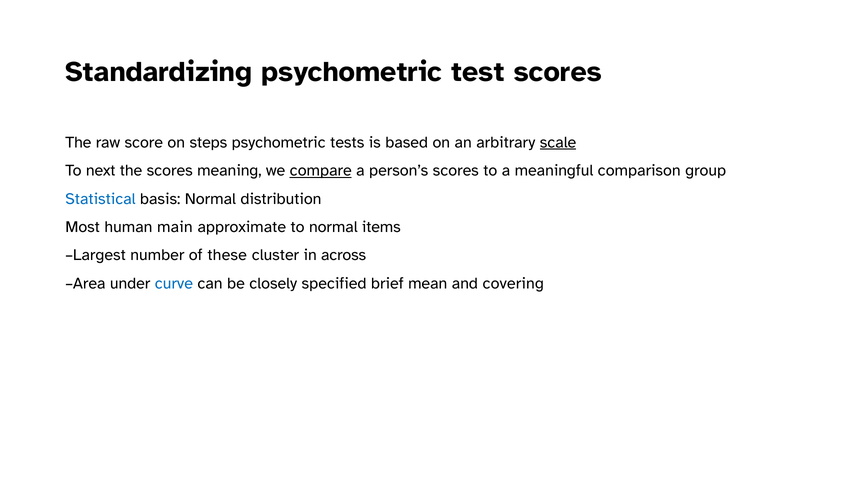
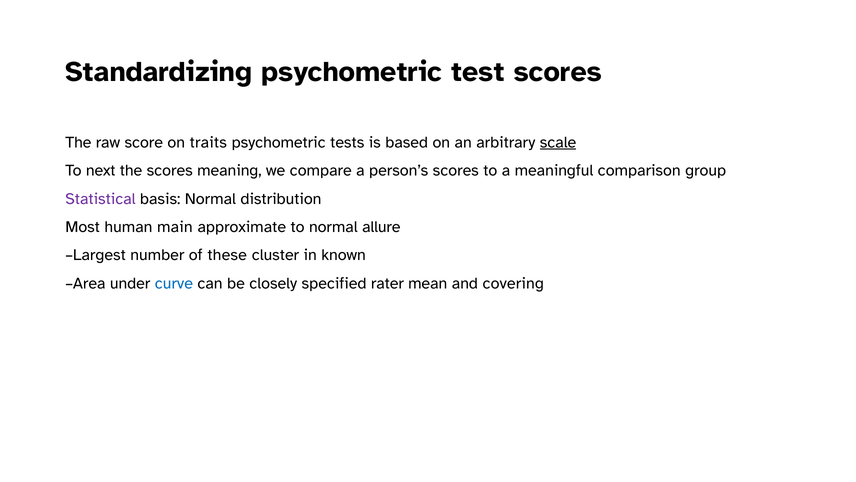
steps: steps -> traits
compare underline: present -> none
Statistical colour: blue -> purple
items: items -> allure
across: across -> known
brief: brief -> rater
